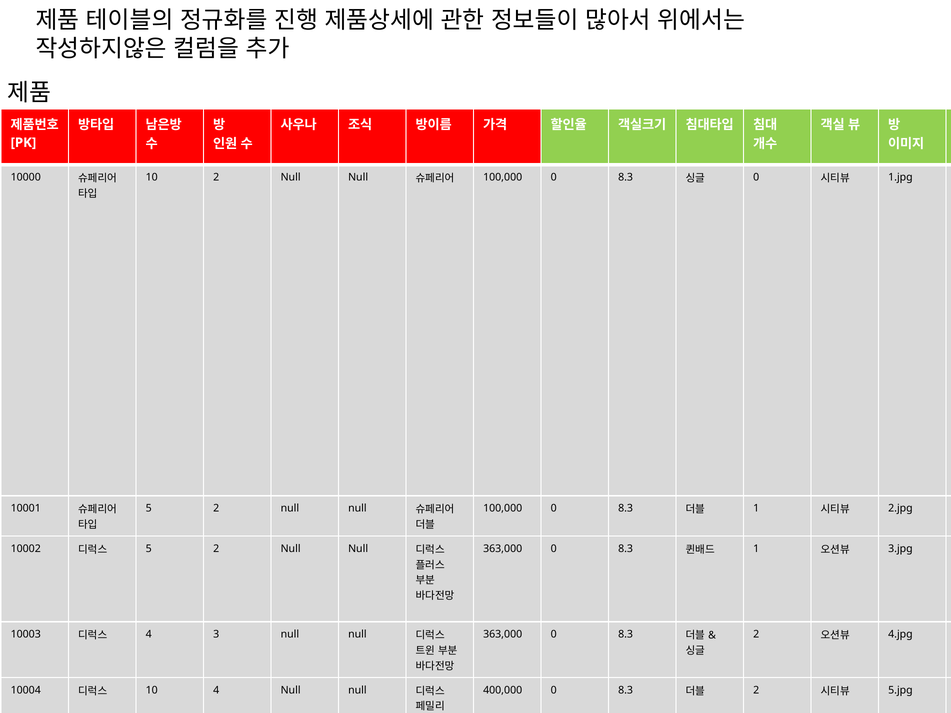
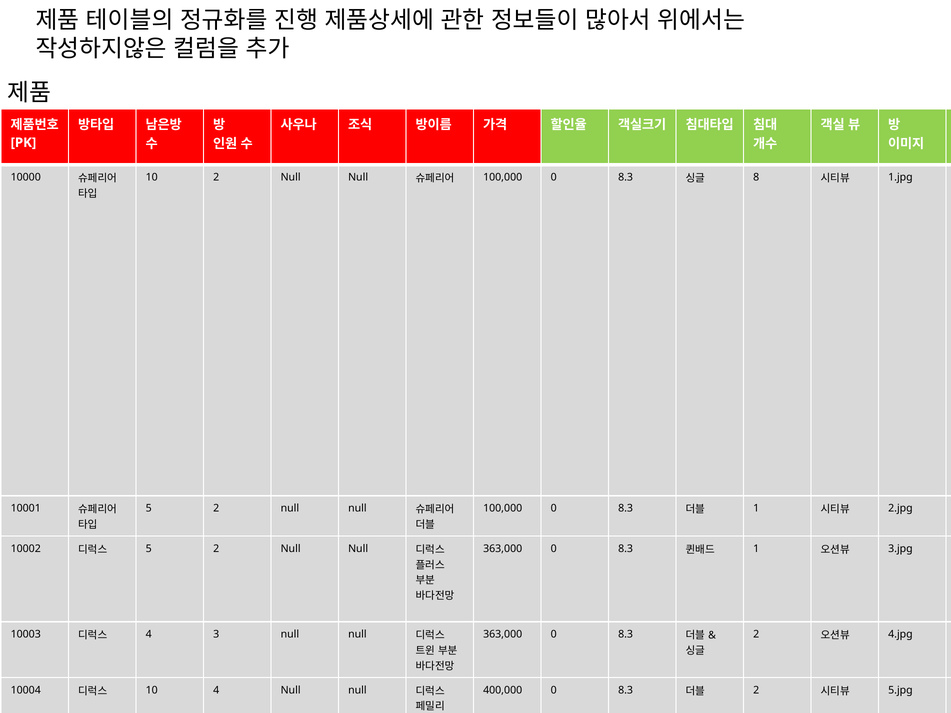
0 at (756, 177): 0 -> 8
